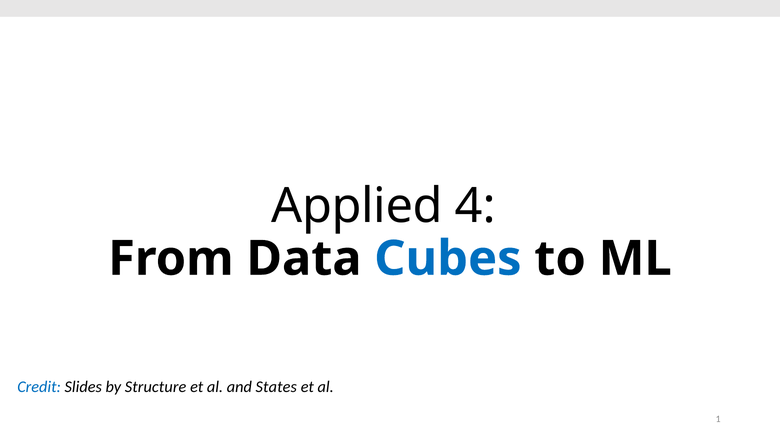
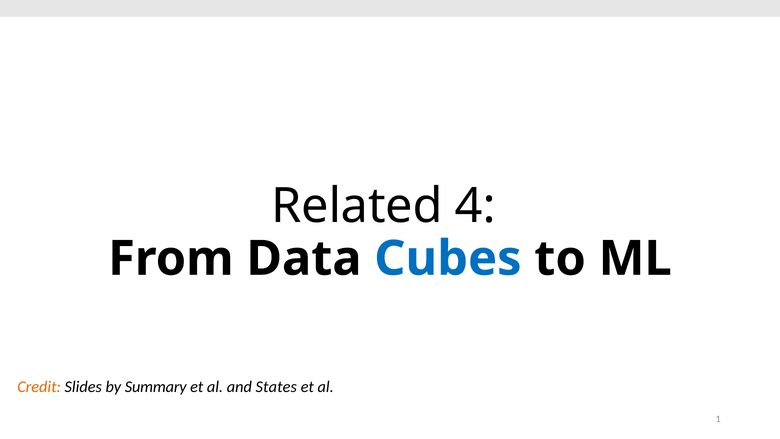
Applied: Applied -> Related
Credit colour: blue -> orange
Structure: Structure -> Summary
